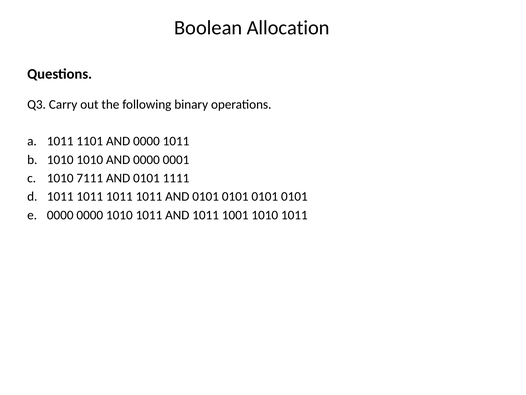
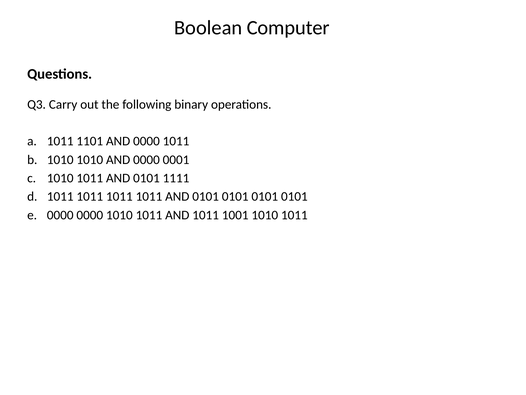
Allocation: Allocation -> Computer
7111 at (90, 178): 7111 -> 1011
